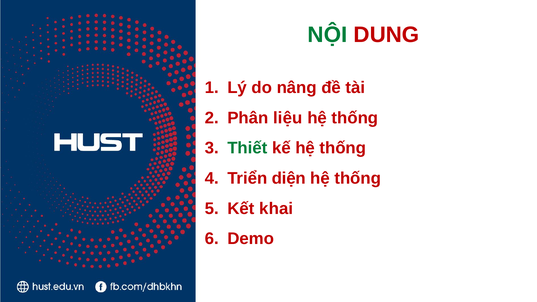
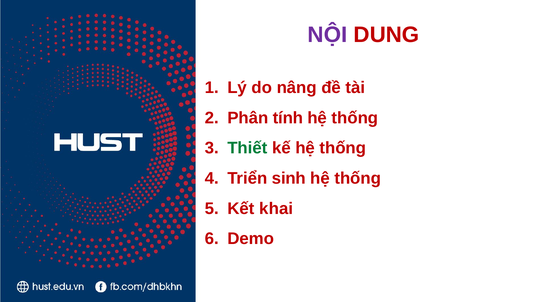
NỘI colour: green -> purple
liệu: liệu -> tính
diện: diện -> sinh
